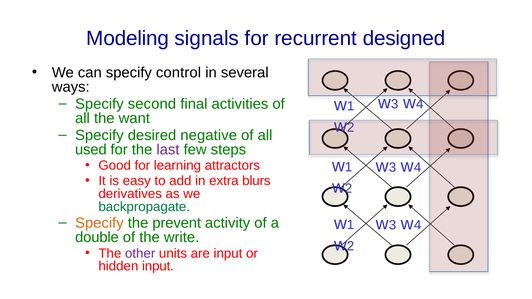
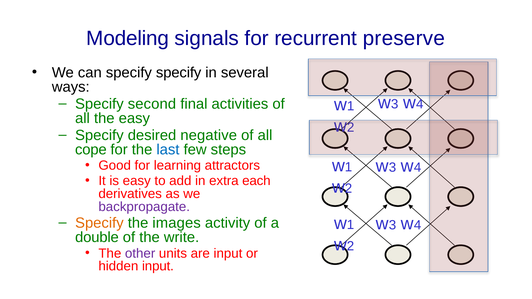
designed: designed -> preserve
specify control: control -> specify
the want: want -> easy
used: used -> cope
last colour: purple -> blue
blurs: blurs -> each
backpropagate colour: green -> purple
prevent: prevent -> images
